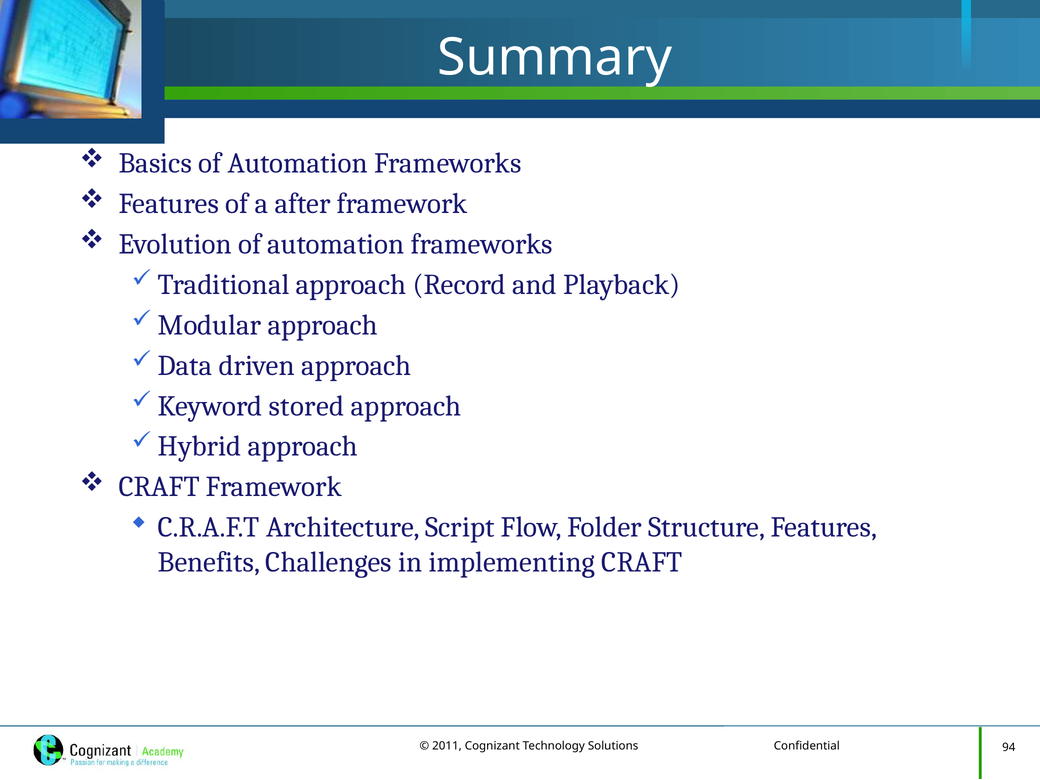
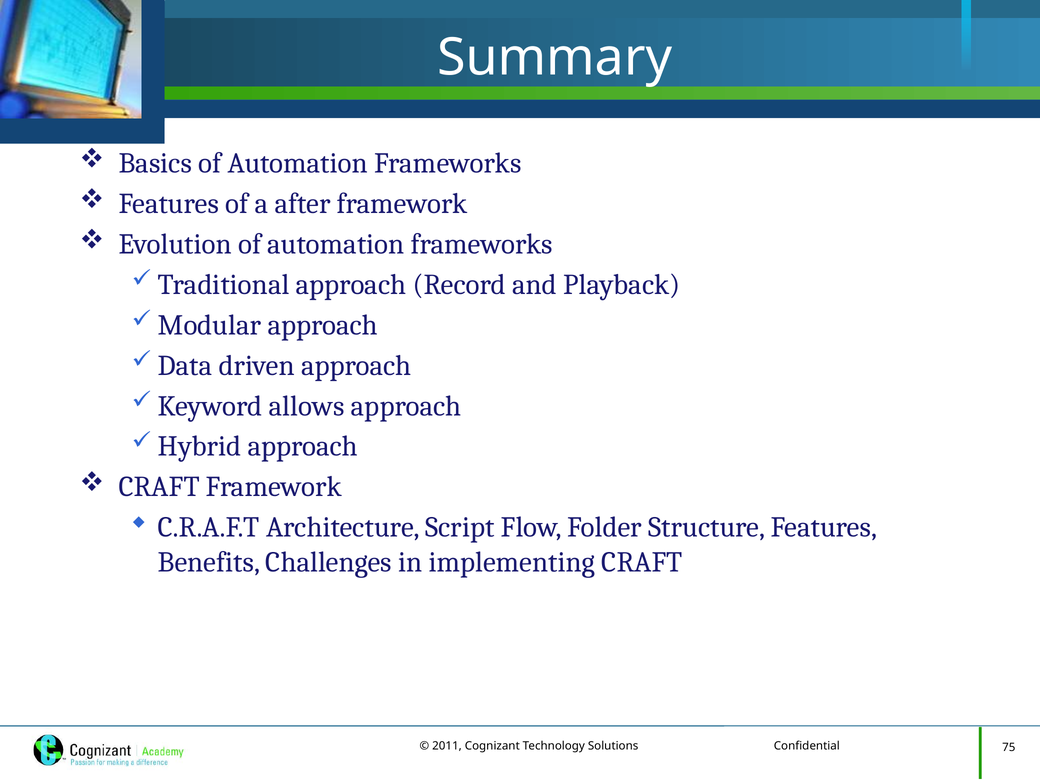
stored: stored -> allows
94: 94 -> 75
